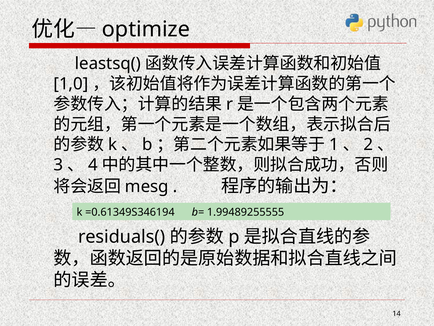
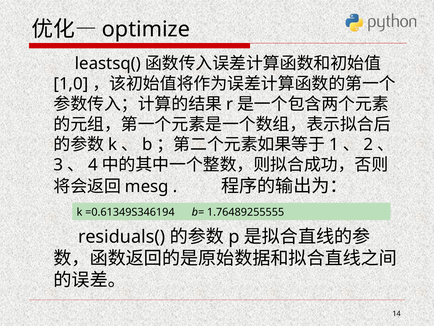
1.99489255555: 1.99489255555 -> 1.76489255555
